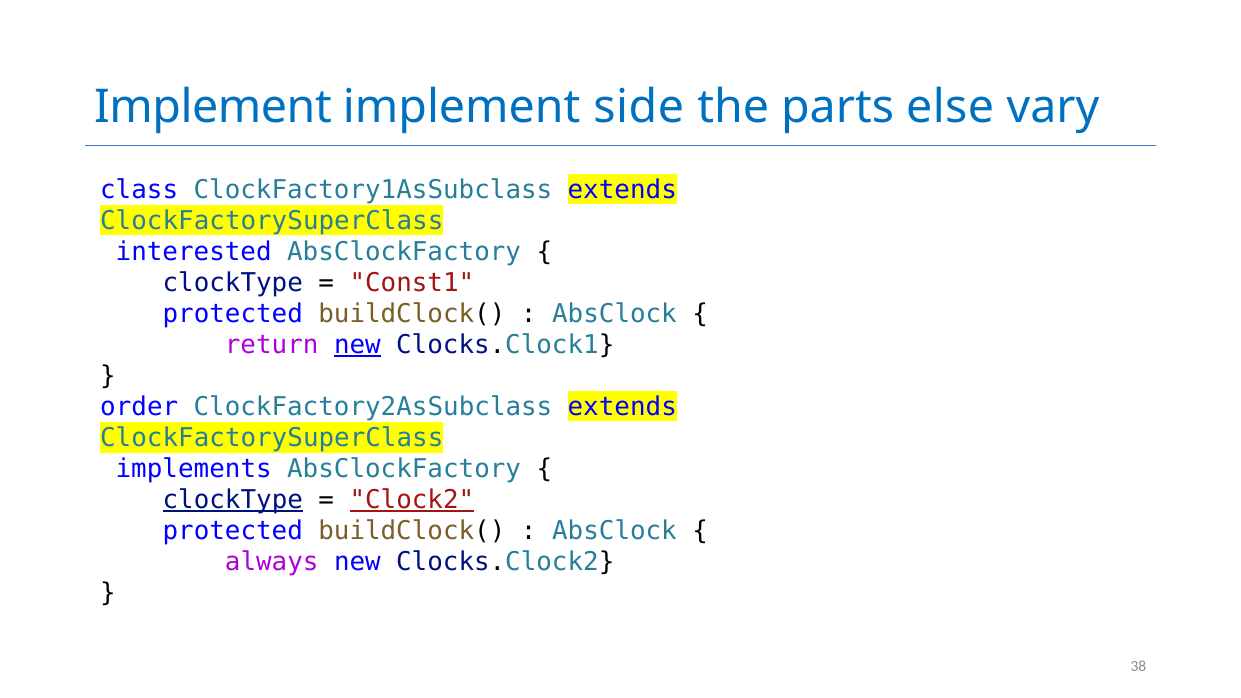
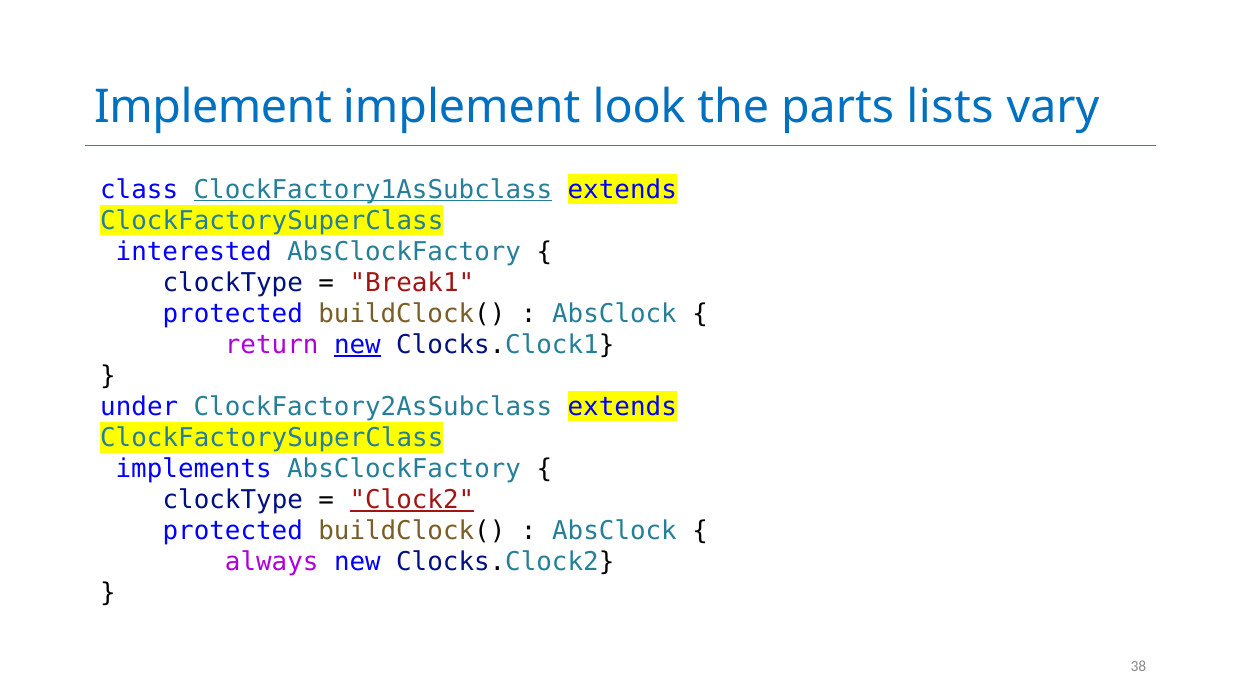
side: side -> look
else: else -> lists
ClockFactory1AsSubclass underline: none -> present
Const1: Const1 -> Break1
order: order -> under
clockType at (233, 500) underline: present -> none
